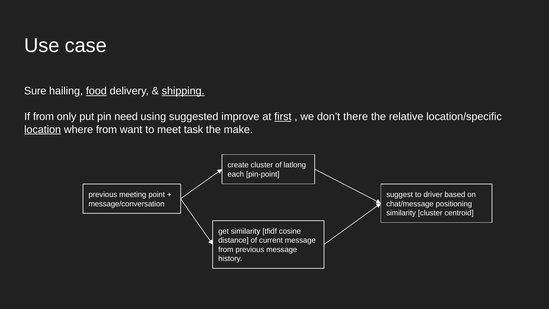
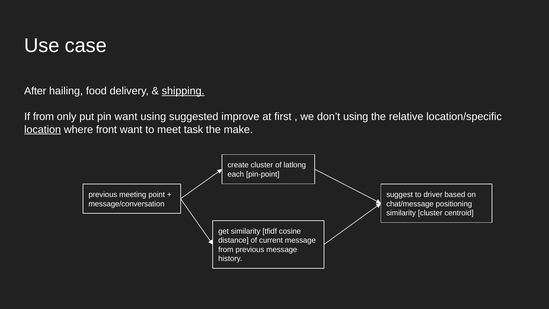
Sure: Sure -> After
food underline: present -> none
pin need: need -> want
first underline: present -> none
don’t there: there -> using
where from: from -> front
